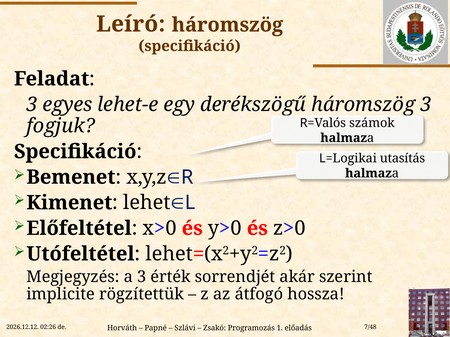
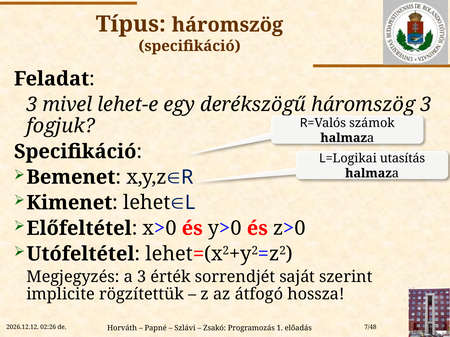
Leíró: Leíró -> Típus
egyes: egyes -> mivel
akár: akár -> saját
